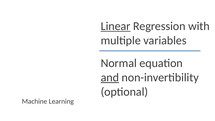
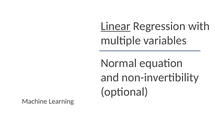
and underline: present -> none
